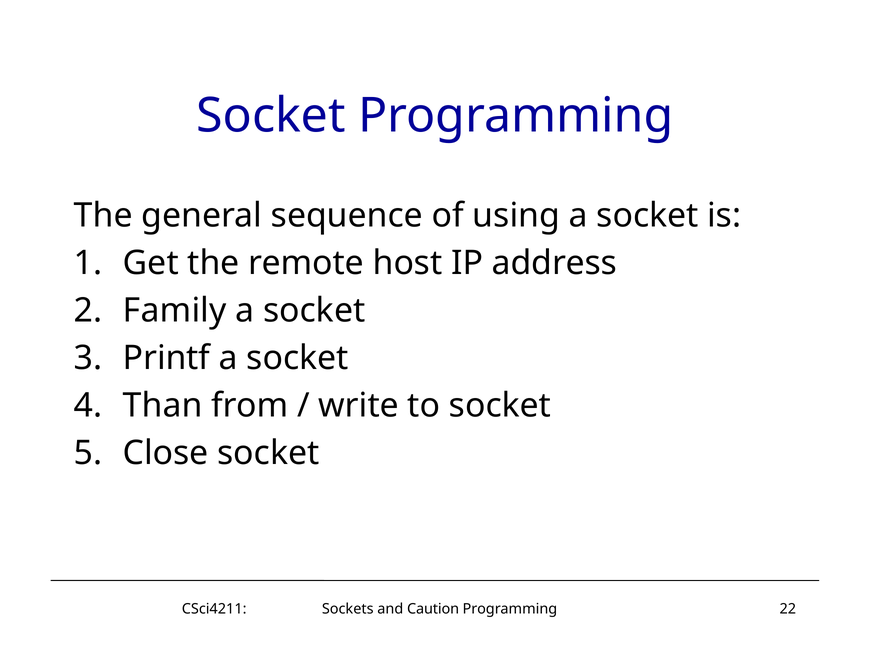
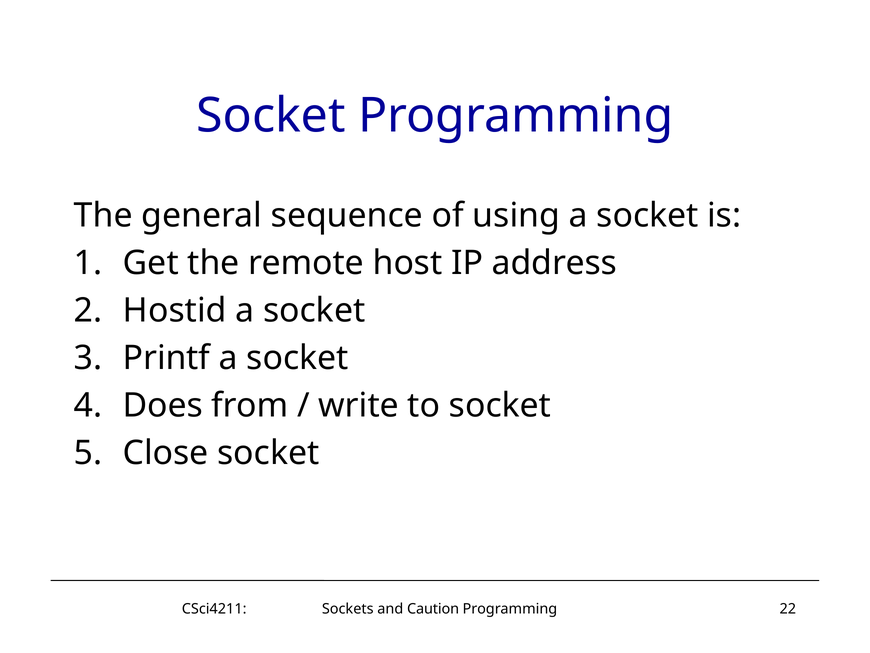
Family: Family -> Hostid
Than: Than -> Does
